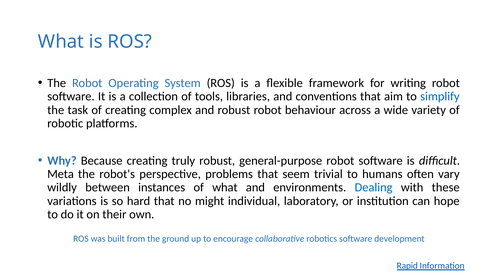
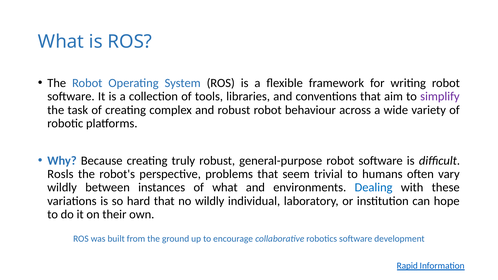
simplify colour: blue -> purple
Meta: Meta -> Rosls
no might: might -> wildly
